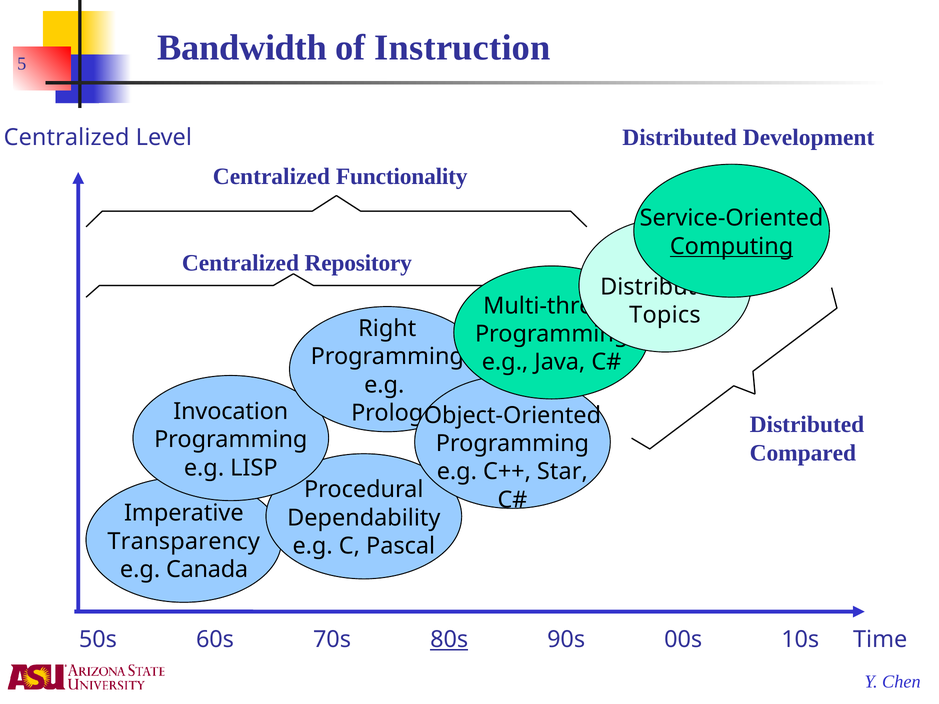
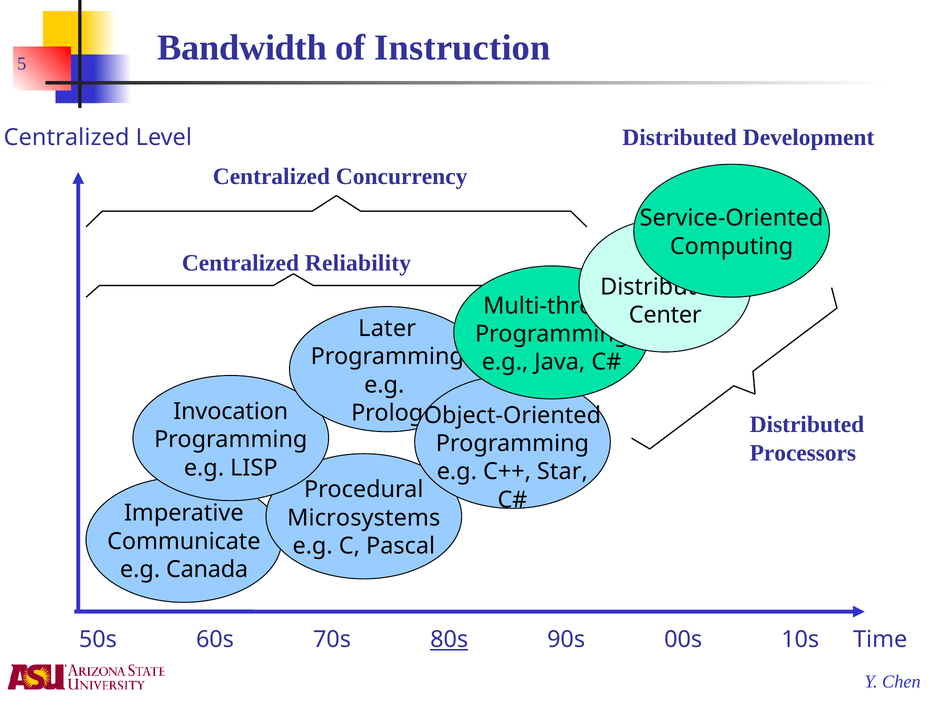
Functionality: Functionality -> Concurrency
Computing underline: present -> none
Repository: Repository -> Reliability
Topics: Topics -> Center
Right: Right -> Later
Compared: Compared -> Processors
Dependability: Dependability -> Microsystems
Transparency: Transparency -> Communicate
